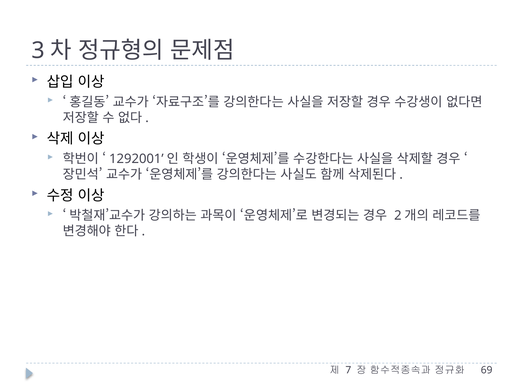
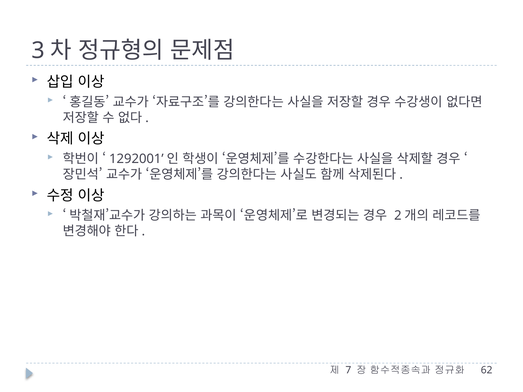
69: 69 -> 62
